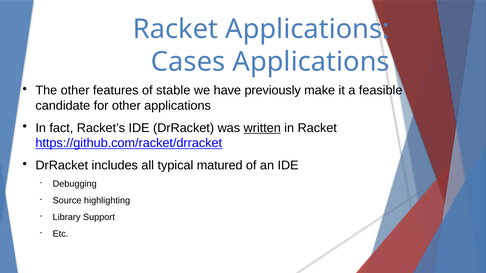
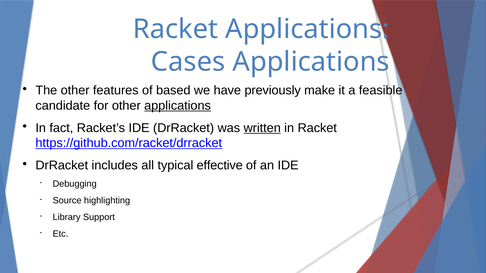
stable: stable -> based
applications at (178, 106) underline: none -> present
matured: matured -> effective
